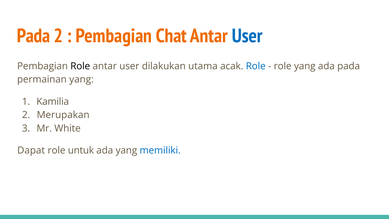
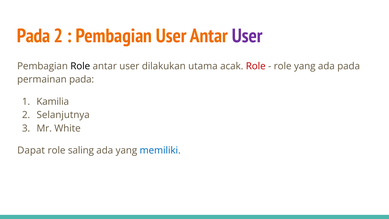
Pembagian Chat: Chat -> User
User at (247, 36) colour: blue -> purple
Role at (256, 66) colour: blue -> red
permainan yang: yang -> pada
Merupakan: Merupakan -> Selanjutnya
untuk: untuk -> saling
